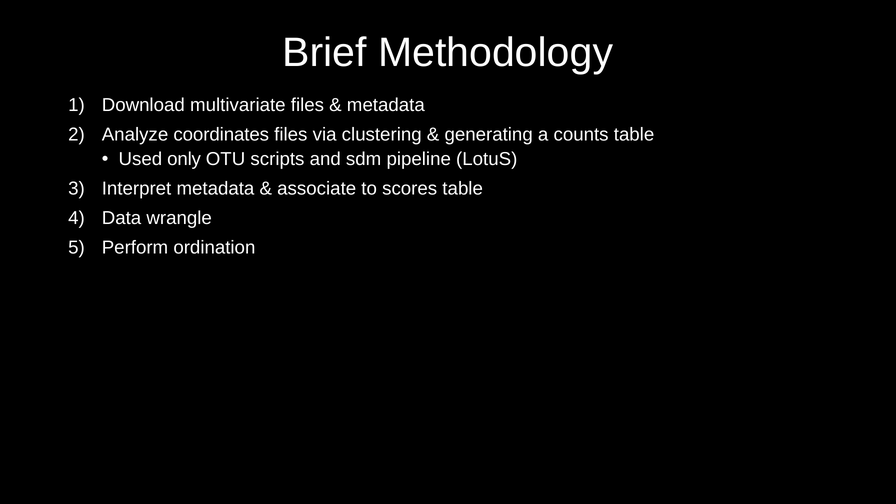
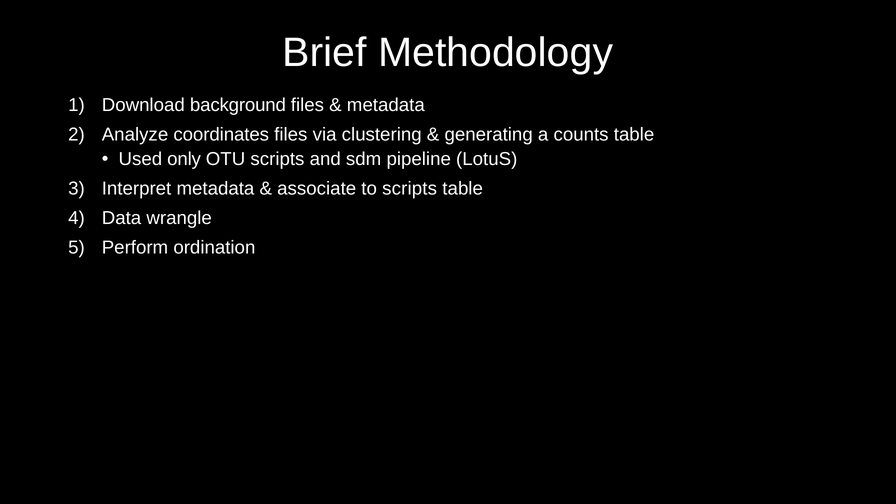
multivariate: multivariate -> background
to scores: scores -> scripts
